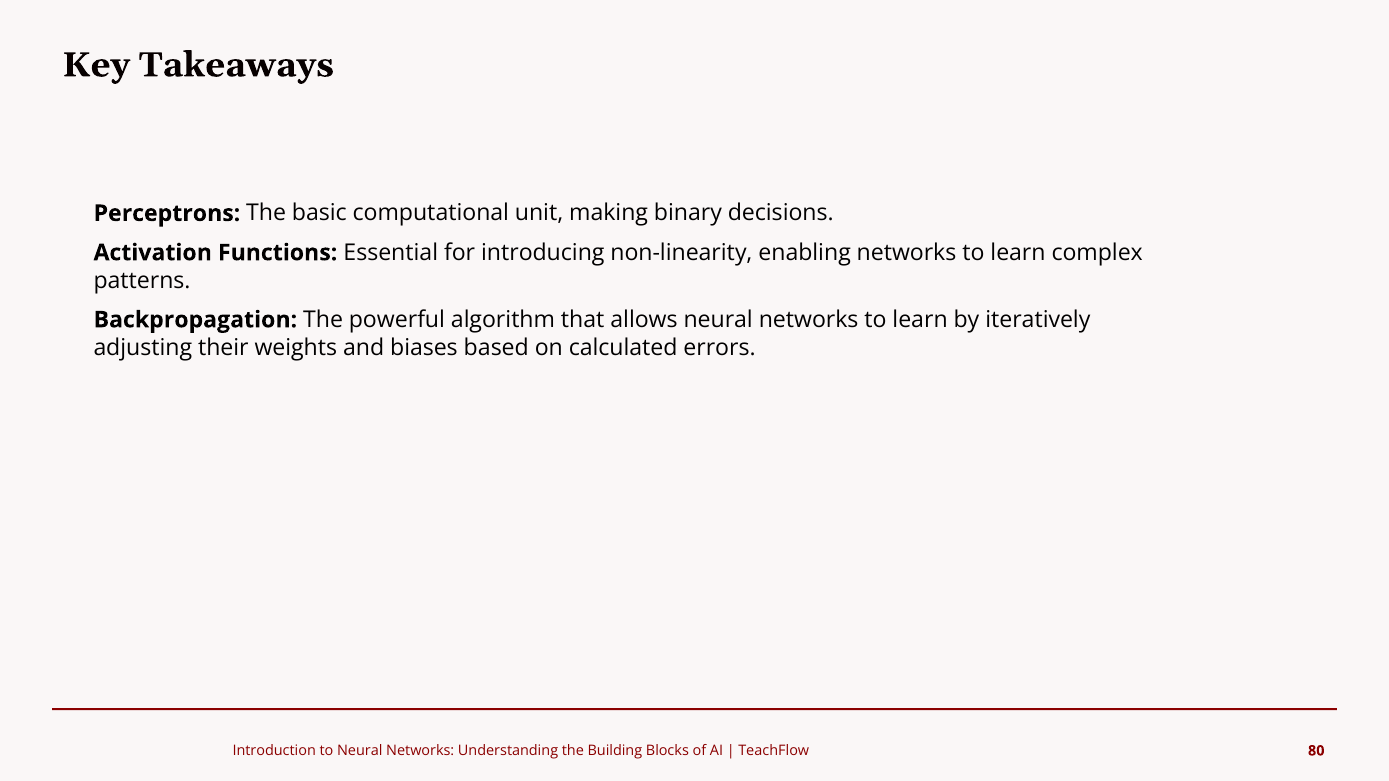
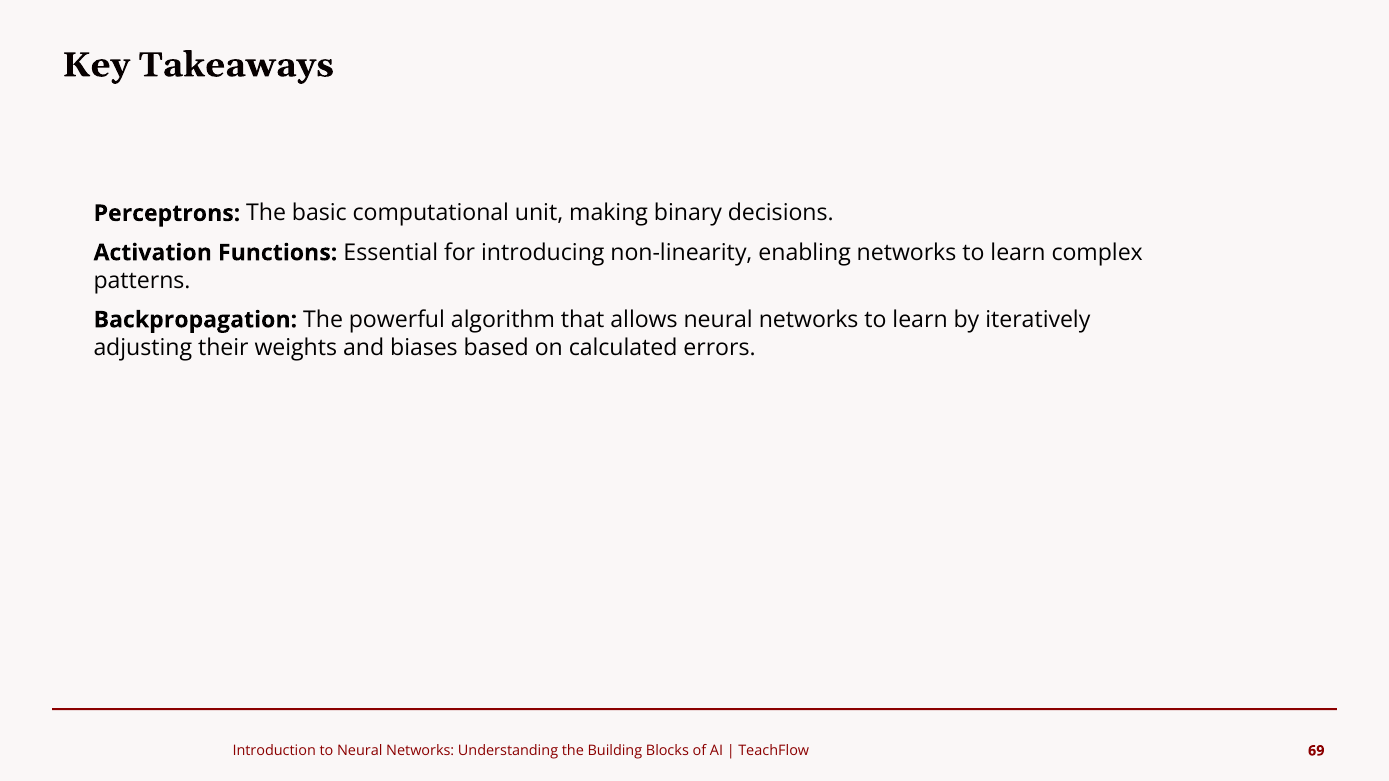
80: 80 -> 69
